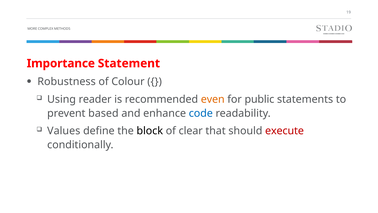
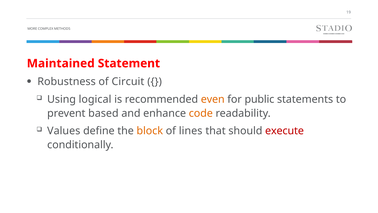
Importance: Importance -> Maintained
Colour: Colour -> Circuit
reader: reader -> logical
code colour: blue -> orange
block colour: black -> orange
clear: clear -> lines
